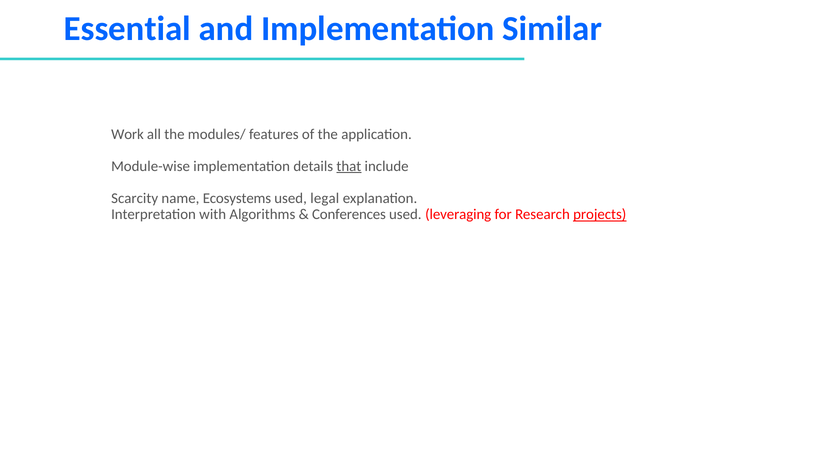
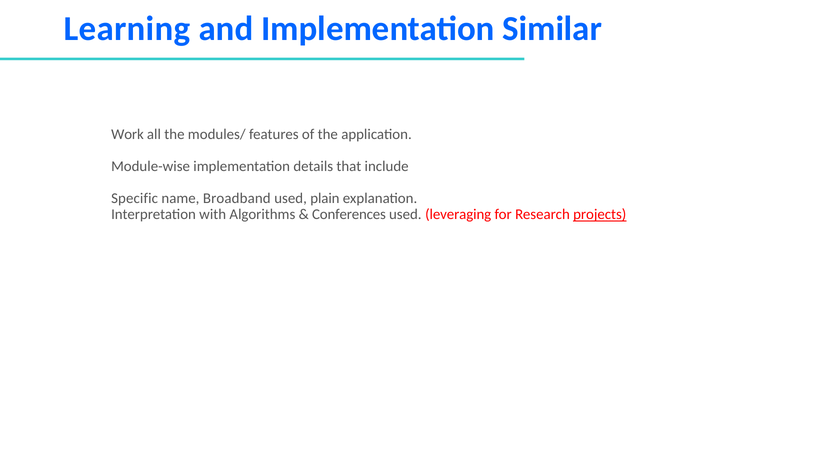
Essential: Essential -> Learning
that underline: present -> none
Scarcity: Scarcity -> Specific
Ecosystems: Ecosystems -> Broadband
legal: legal -> plain
